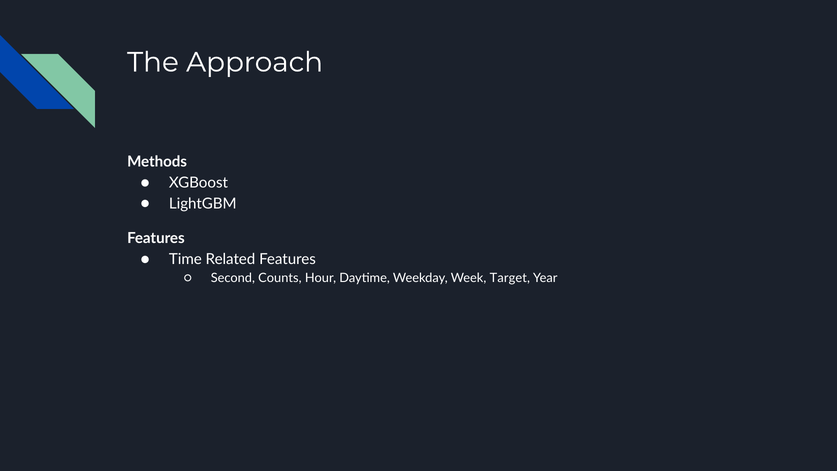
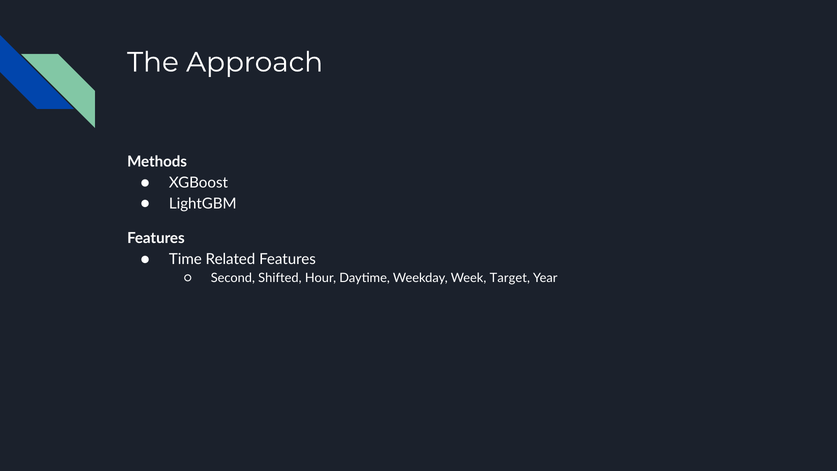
Counts: Counts -> Shifted
